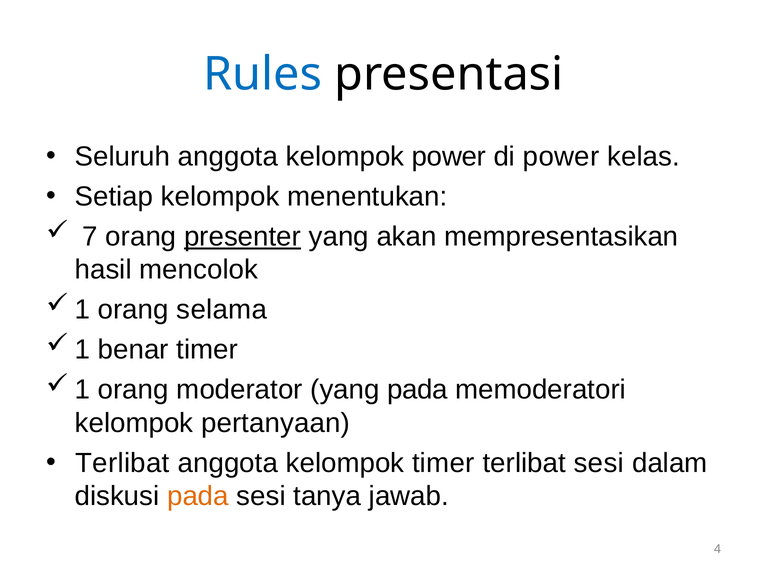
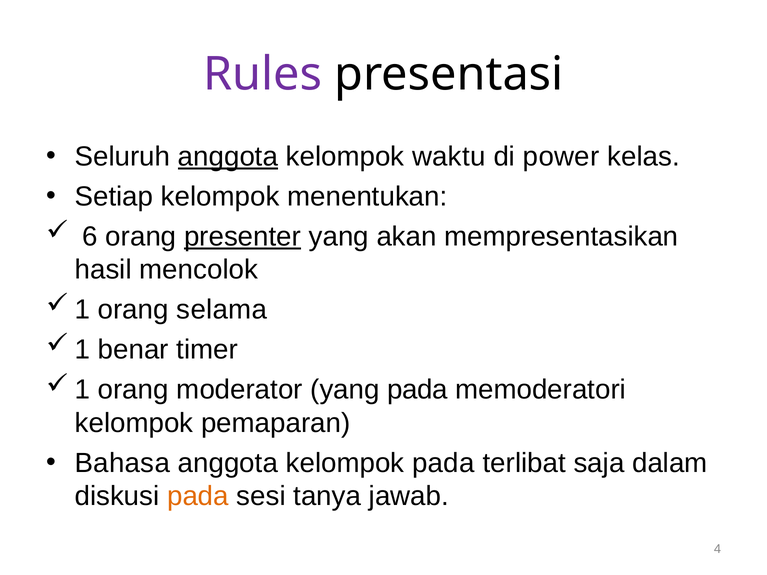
Rules colour: blue -> purple
anggota at (228, 157) underline: none -> present
kelompok power: power -> waktu
7: 7 -> 6
pertanyaan: pertanyaan -> pemaparan
Terlibat at (122, 463): Terlibat -> Bahasa
kelompok timer: timer -> pada
terlibat sesi: sesi -> saja
